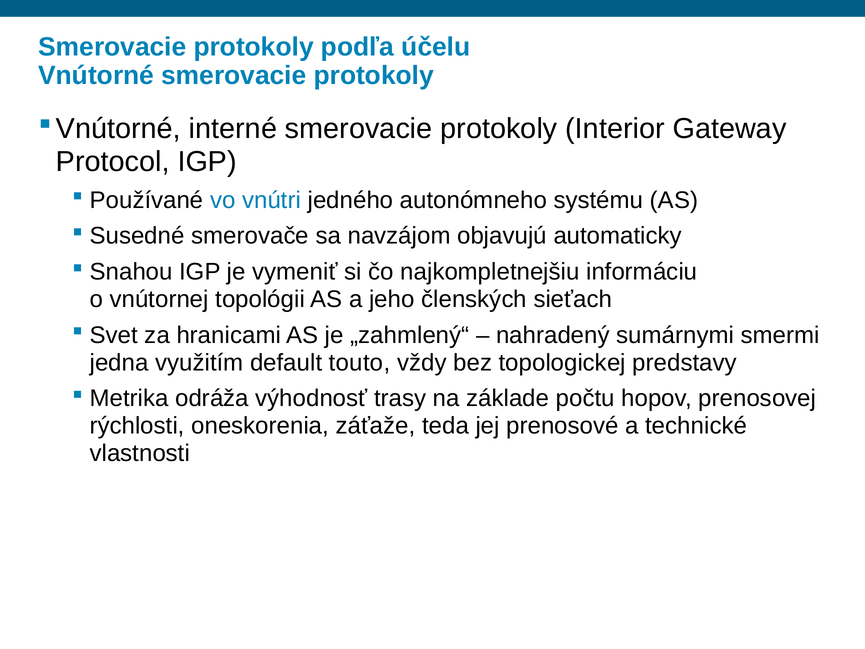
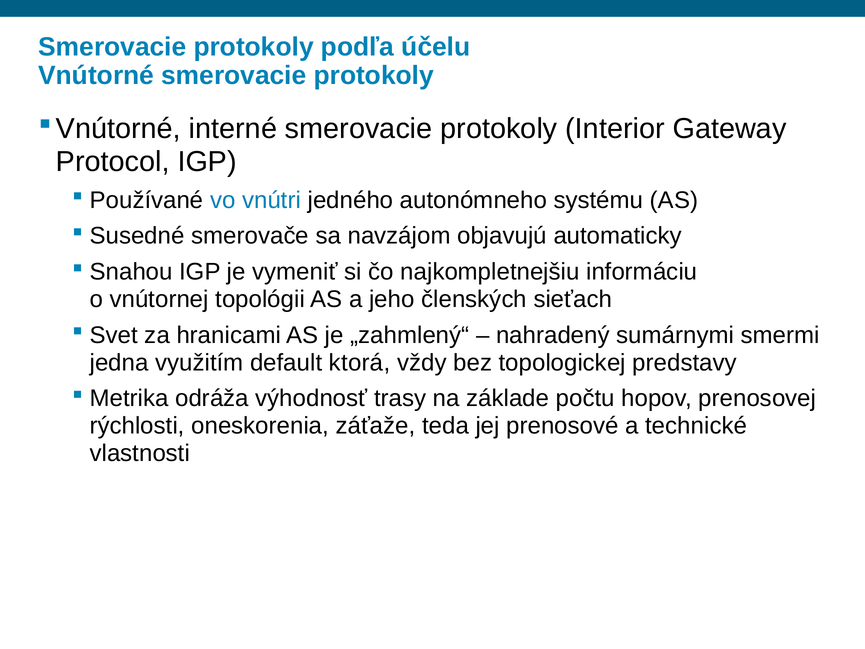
touto: touto -> ktorá
